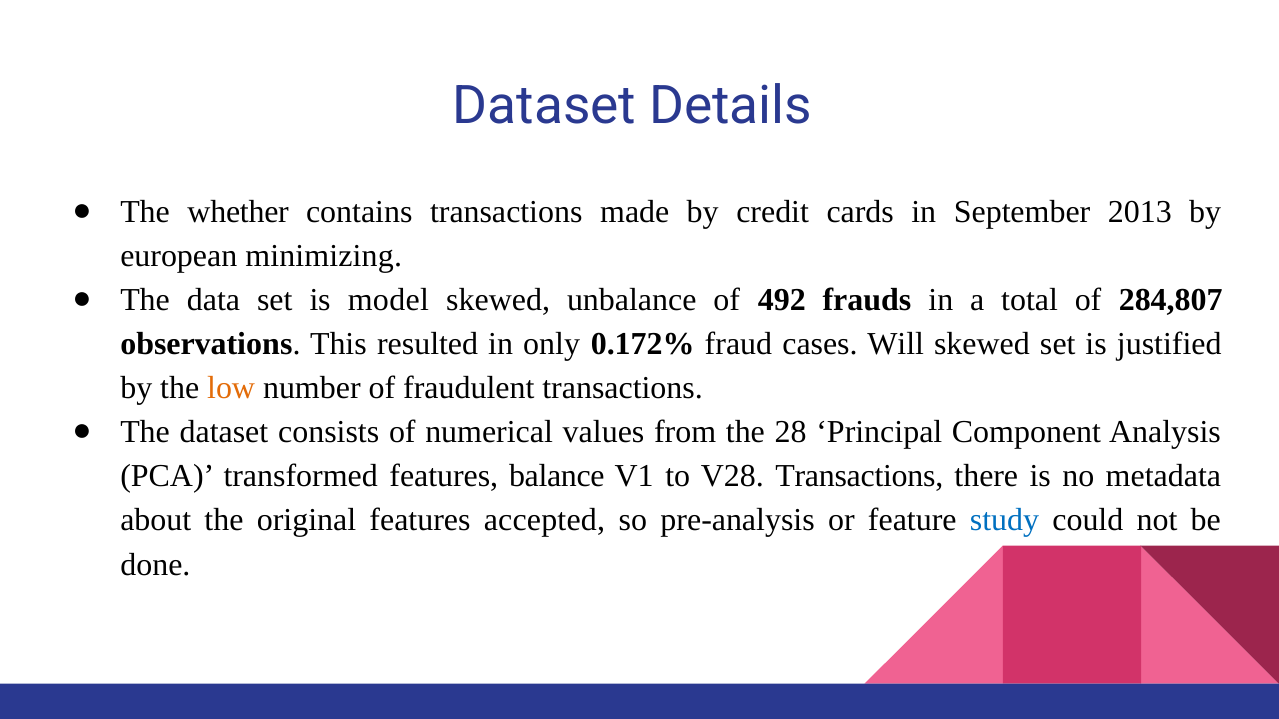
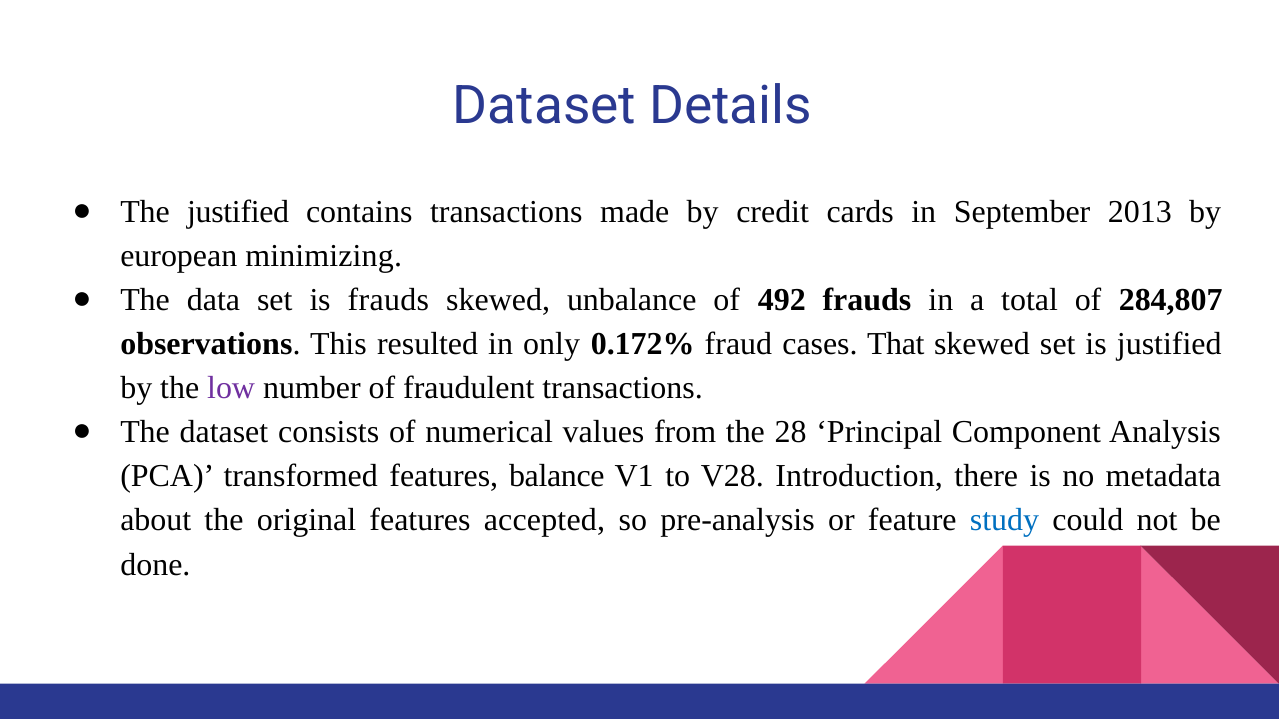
The whether: whether -> justified
is model: model -> frauds
Will: Will -> That
low colour: orange -> purple
V28 Transactions: Transactions -> Introduction
